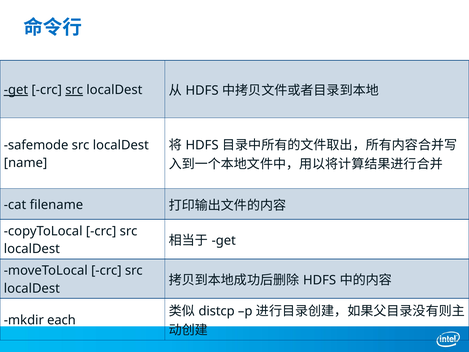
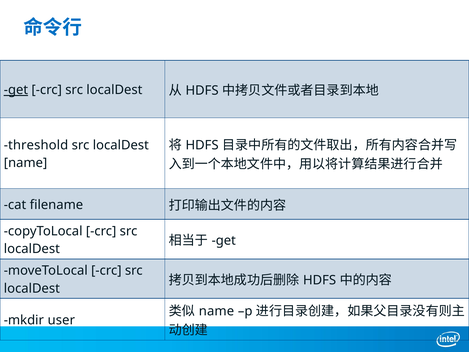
src at (74, 90) underline: present -> none
safemode: safemode -> threshold
distcp at (217, 311): distcp -> name
each: each -> user
